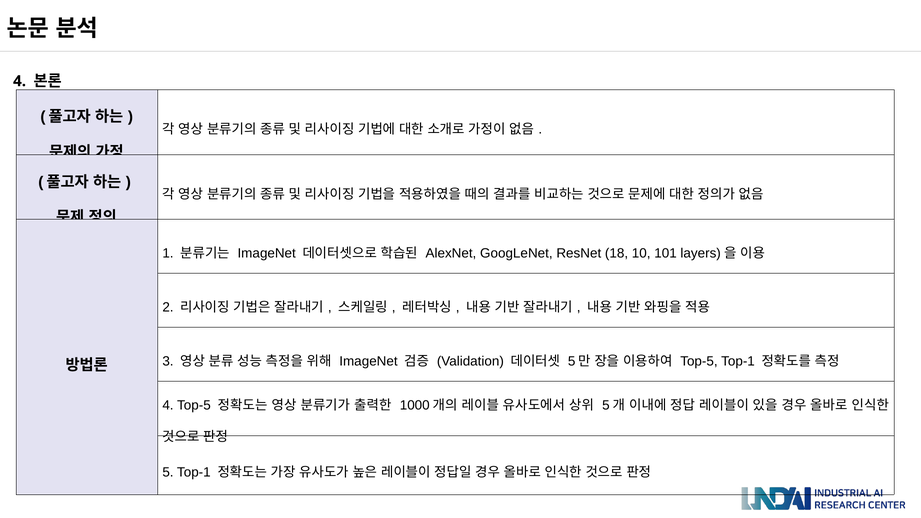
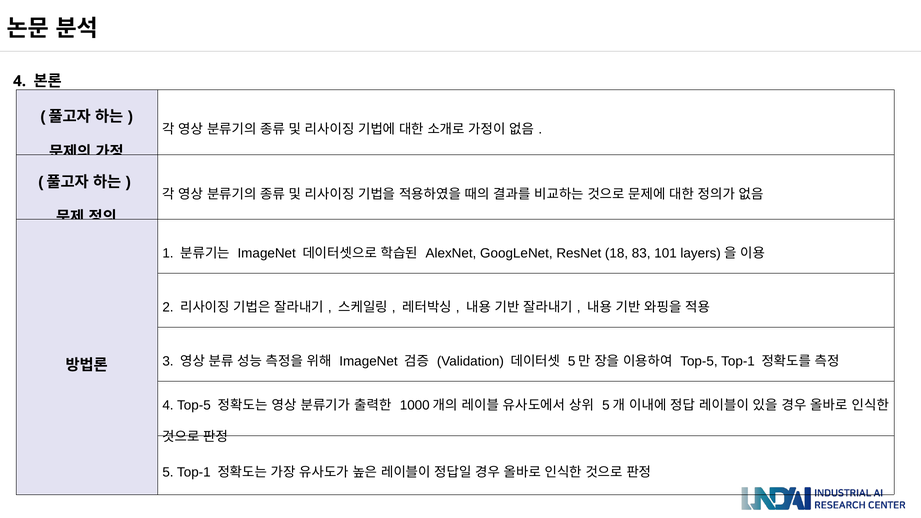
10: 10 -> 83
